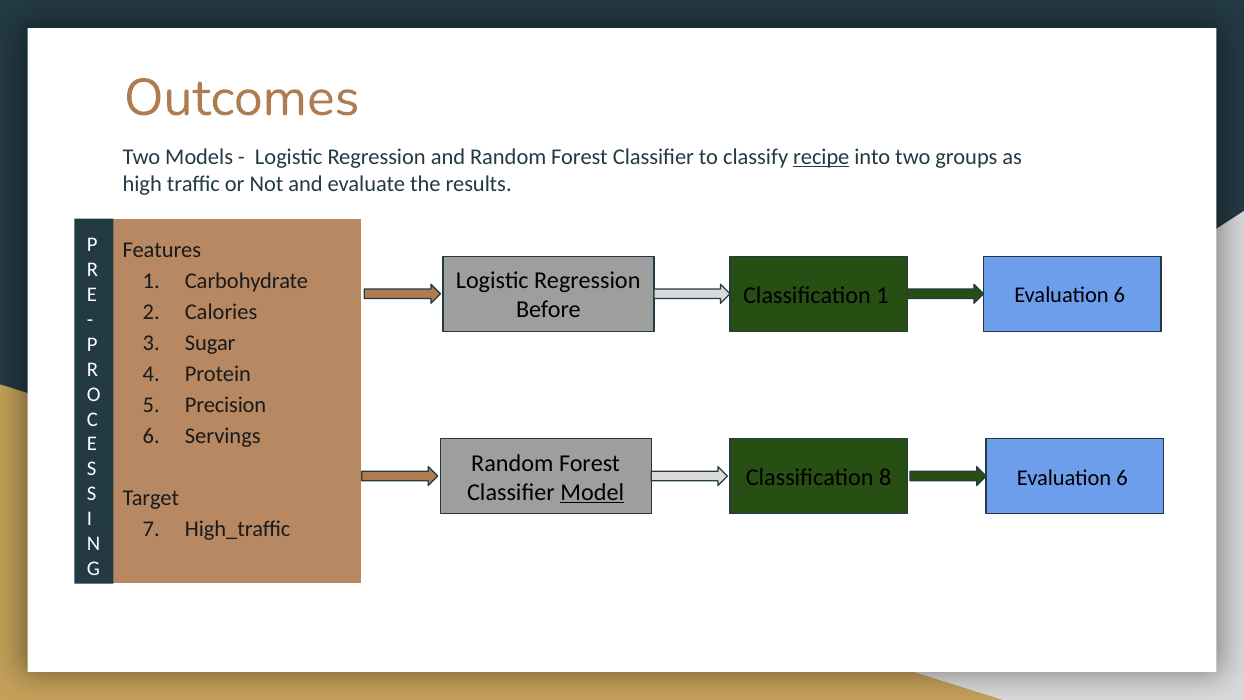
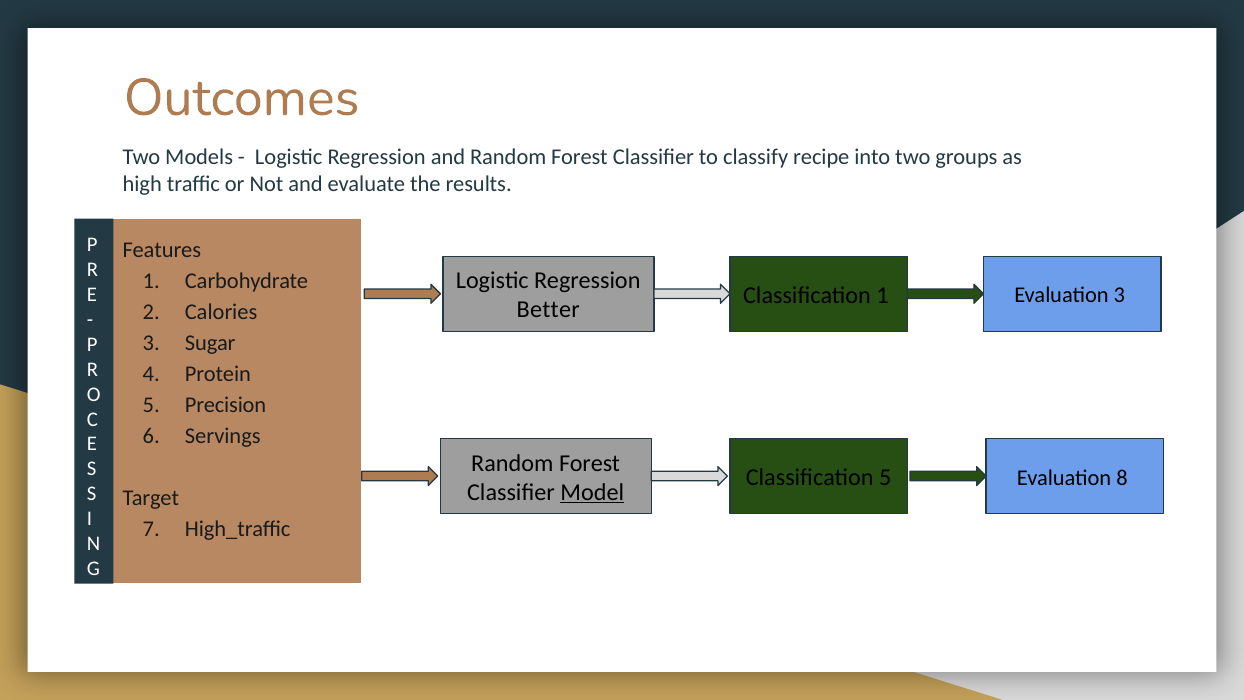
recipe underline: present -> none
6 at (1119, 295): 6 -> 3
Before: Before -> Better
Classification 8: 8 -> 5
6 at (1122, 477): 6 -> 8
